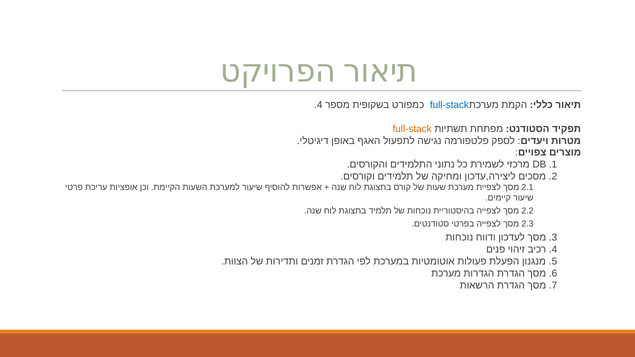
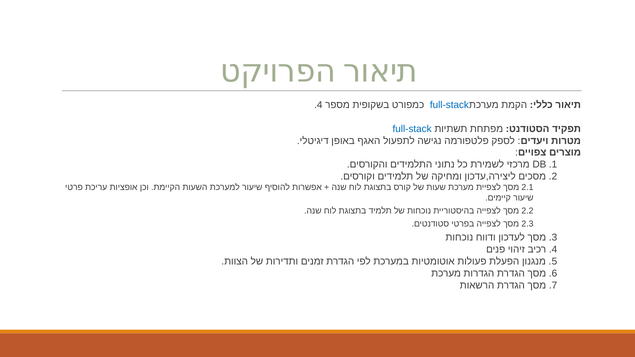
full-stack at (412, 129) colour: orange -> blue
